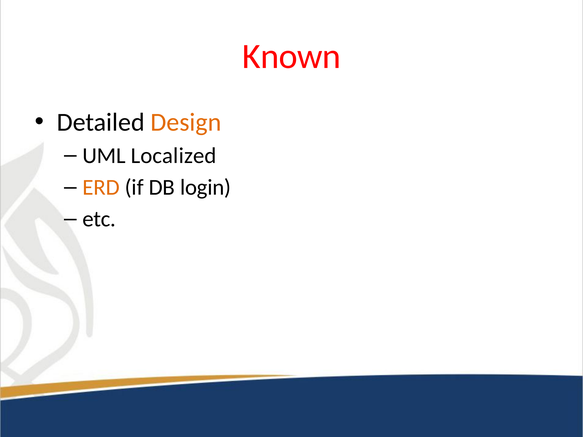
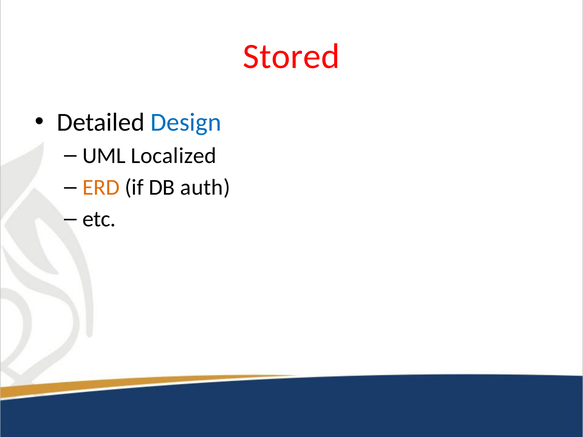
Known: Known -> Stored
Design colour: orange -> blue
login: login -> auth
